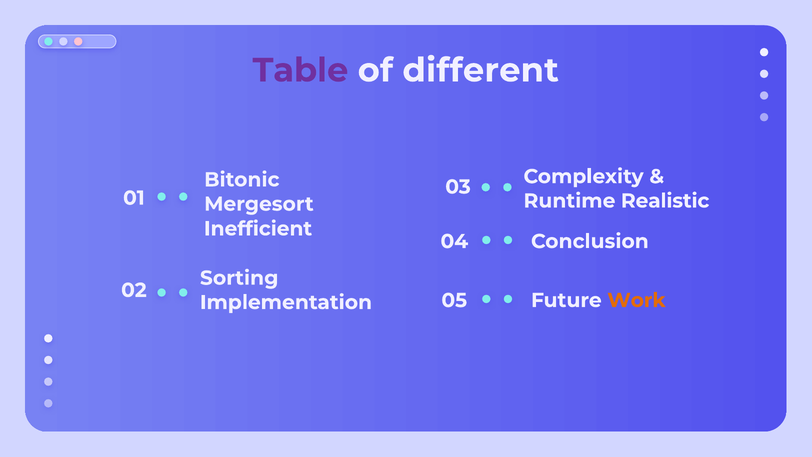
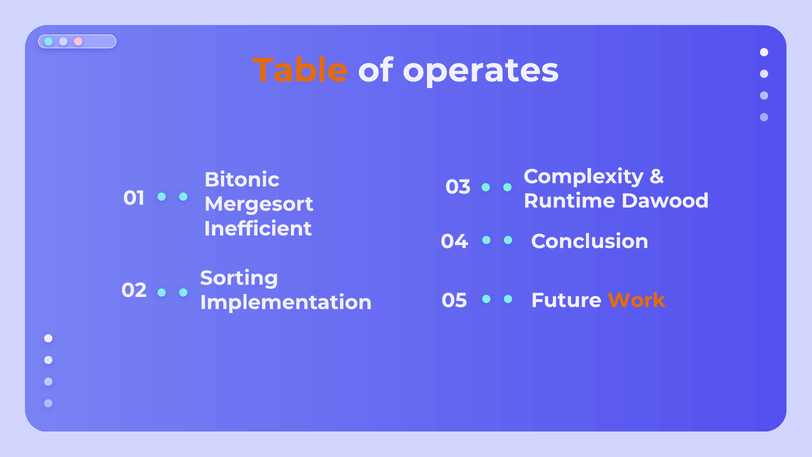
Table colour: purple -> orange
different: different -> operates
Realistic: Realistic -> Dawood
